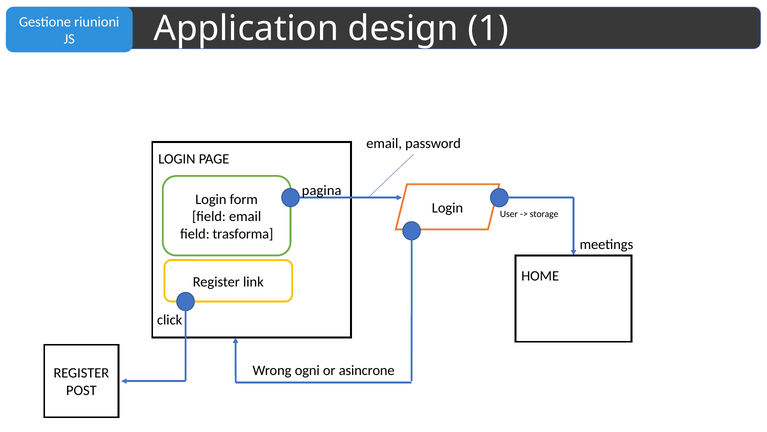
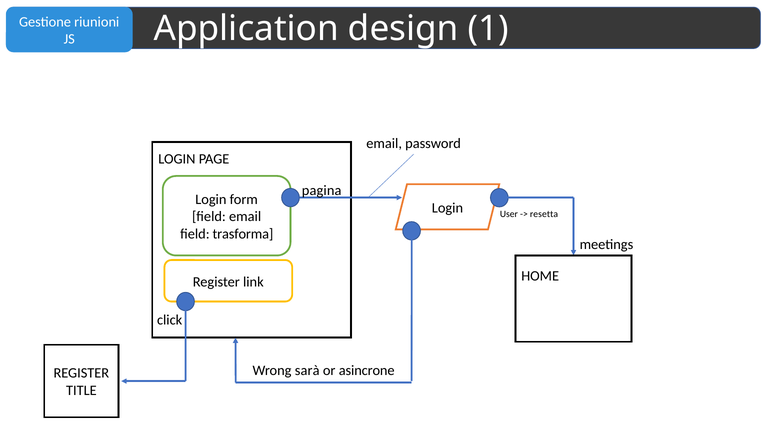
storage: storage -> resetta
ogni: ogni -> sarà
POST: POST -> TITLE
